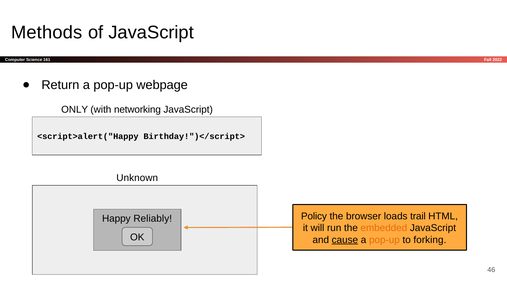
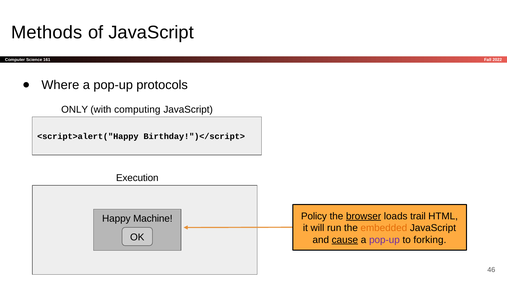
Return: Return -> Where
webpage: webpage -> protocols
networking: networking -> computing
Unknown: Unknown -> Execution
browser underline: none -> present
Reliably: Reliably -> Machine
pop-up at (384, 240) colour: orange -> purple
